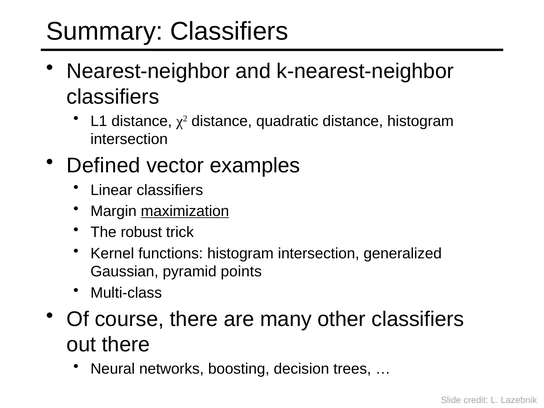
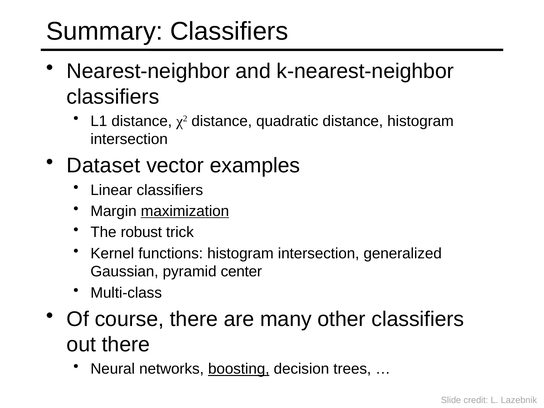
Defined: Defined -> Dataset
points: points -> center
boosting underline: none -> present
